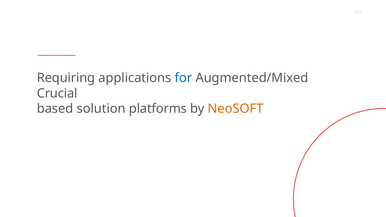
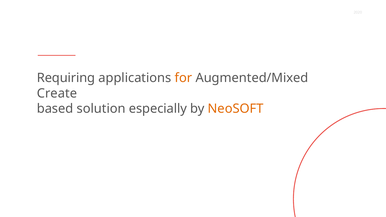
for colour: blue -> orange
Crucial: Crucial -> Create
platforms: platforms -> especially
